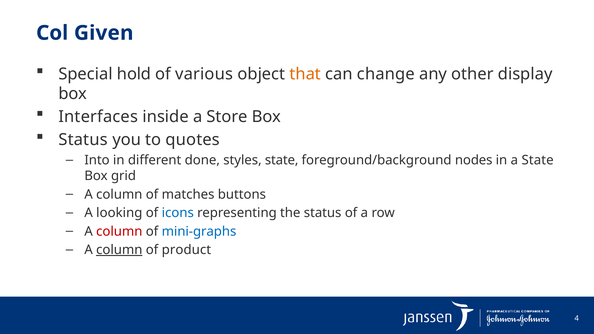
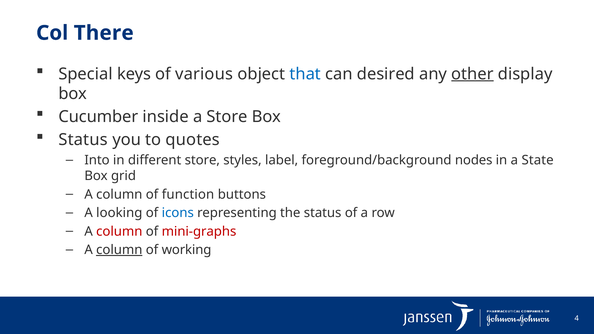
Given: Given -> There
hold: hold -> keys
that colour: orange -> blue
change: change -> desired
other underline: none -> present
Interfaces: Interfaces -> Cucumber
different done: done -> store
styles state: state -> label
matches: matches -> function
mini-graphs colour: blue -> red
product: product -> working
